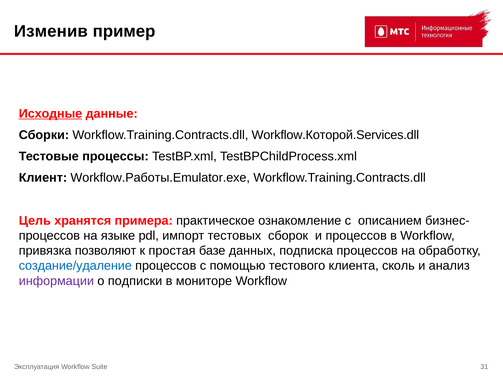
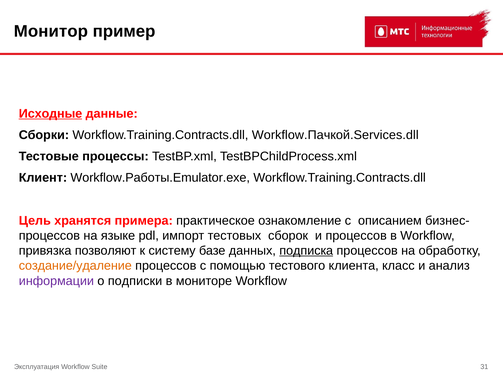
Изменив: Изменив -> Монитор
Workflow.Которой.Services.dll: Workflow.Которой.Services.dll -> Workflow.Пачкой.Services.dll
простая: простая -> систему
подписка underline: none -> present
создание/удаление colour: blue -> orange
сколь: сколь -> класс
